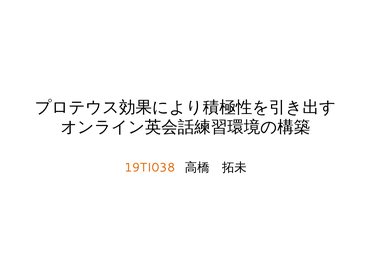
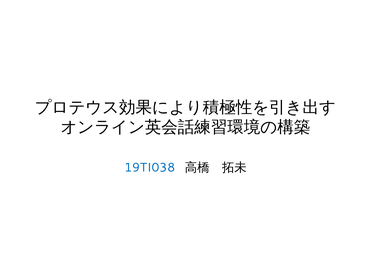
19TI038 colour: orange -> blue
